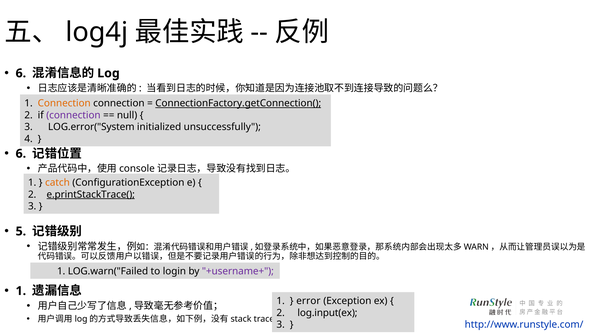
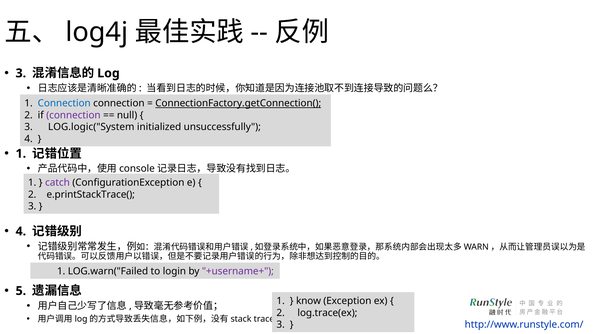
6 at (21, 73): 6 -> 3
Connection at (64, 103) colour: orange -> blue
LOG.error("System: LOG.error("System -> LOG.logic("System
6 at (21, 154): 6 -> 1
catch colour: orange -> purple
e.printStackTrace( underline: present -> none
5 at (21, 231): 5 -> 4
1 at (21, 291): 1 -> 5
error: error -> know
log.input(ex: log.input(ex -> log.trace(ex
